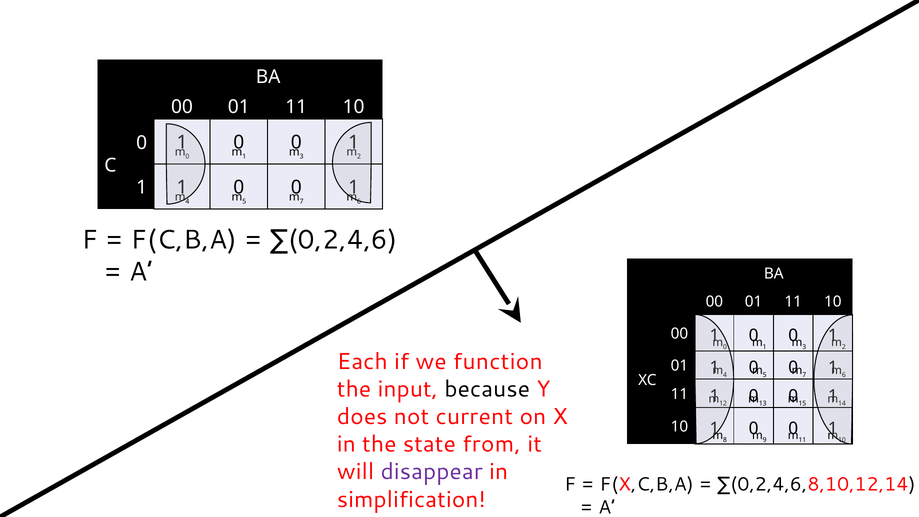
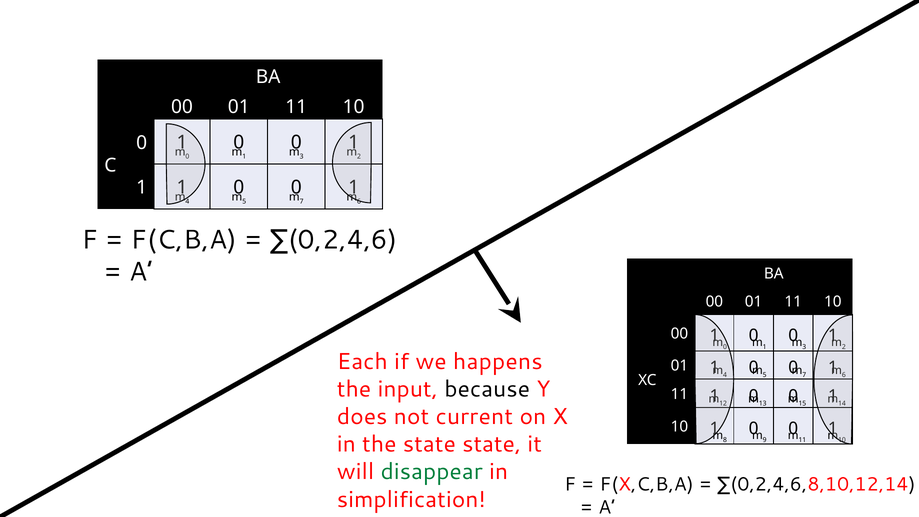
function: function -> happens
state from: from -> state
disappear colour: purple -> green
